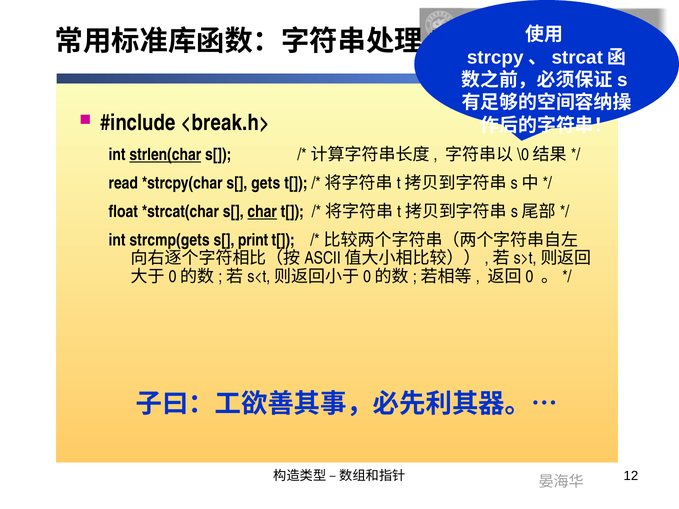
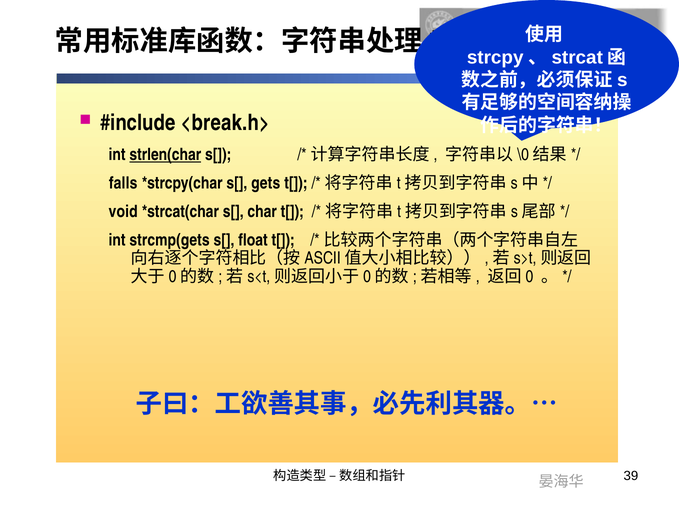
read: read -> falls
float: float -> void
char underline: present -> none
print: print -> float
12: 12 -> 39
